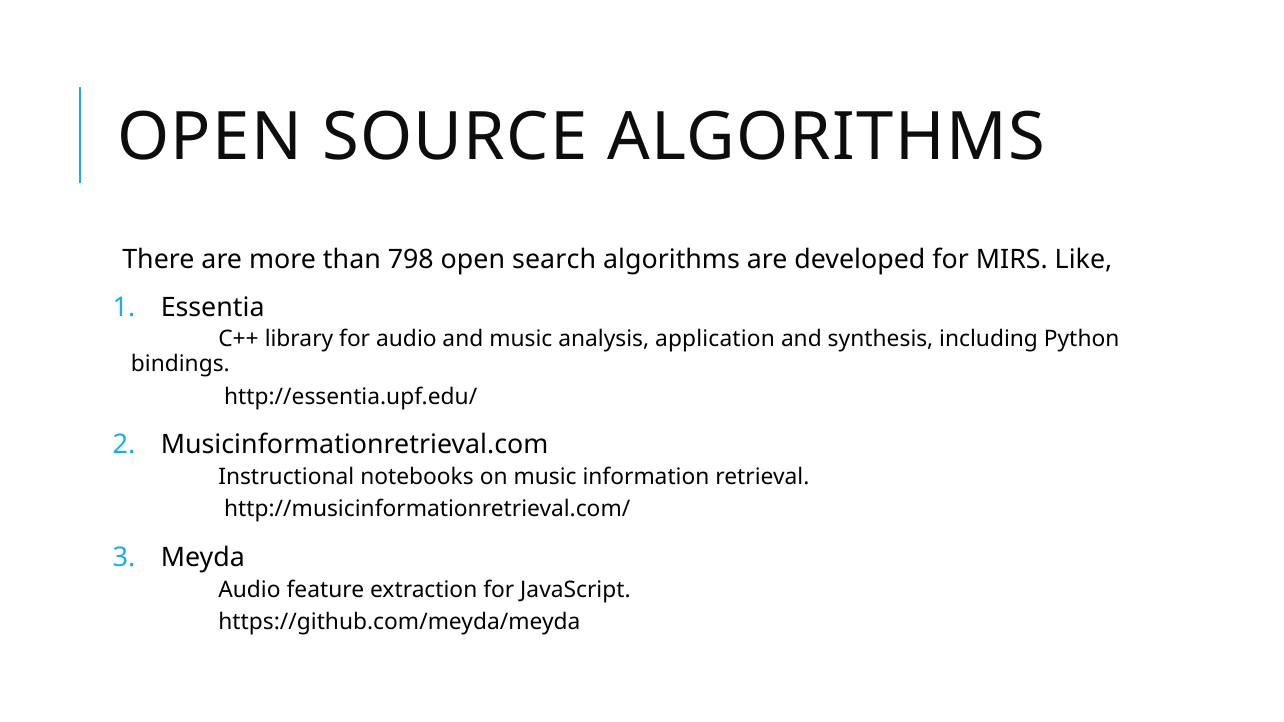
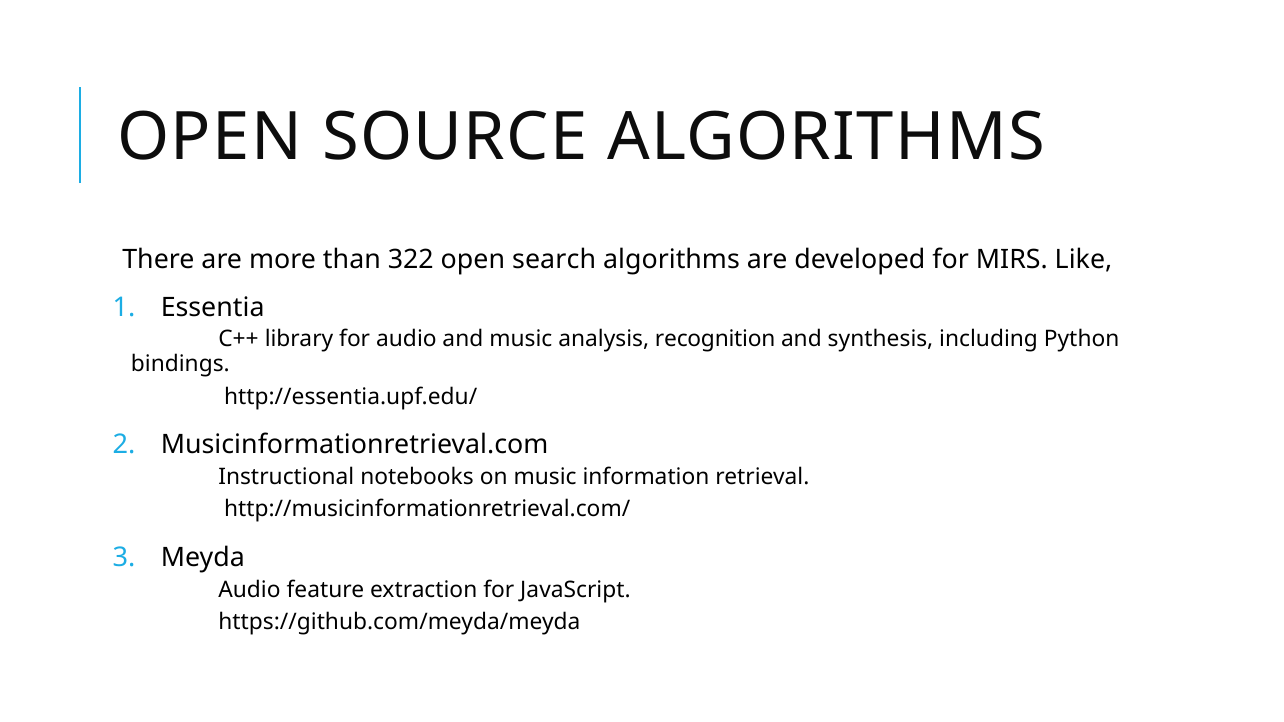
798: 798 -> 322
application: application -> recognition
